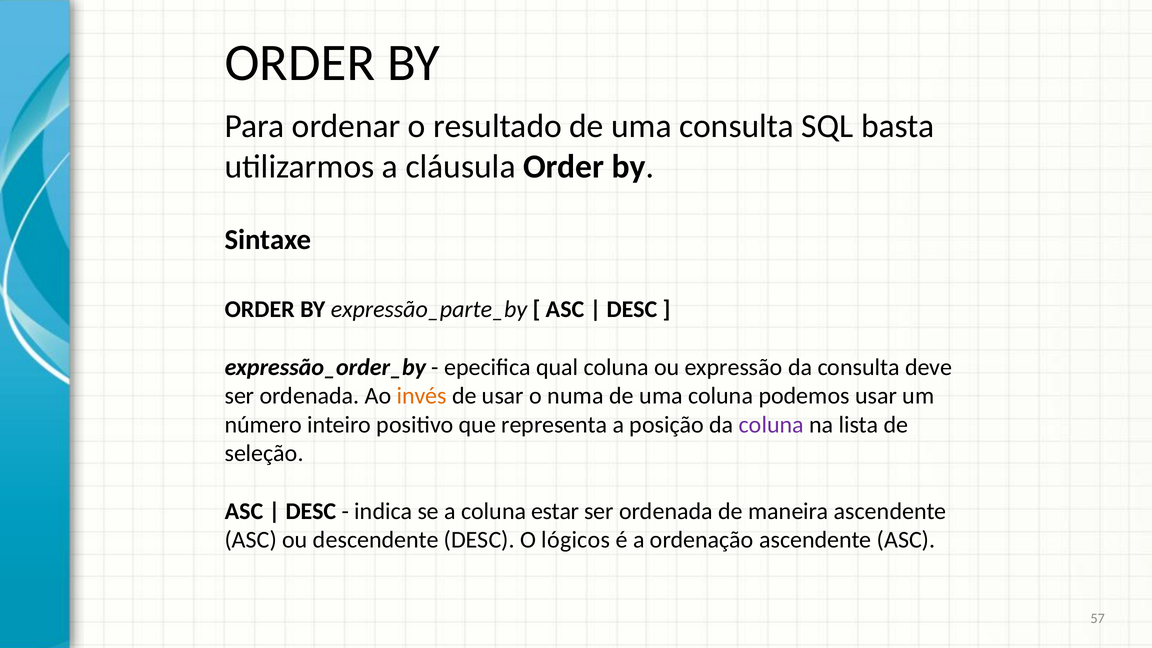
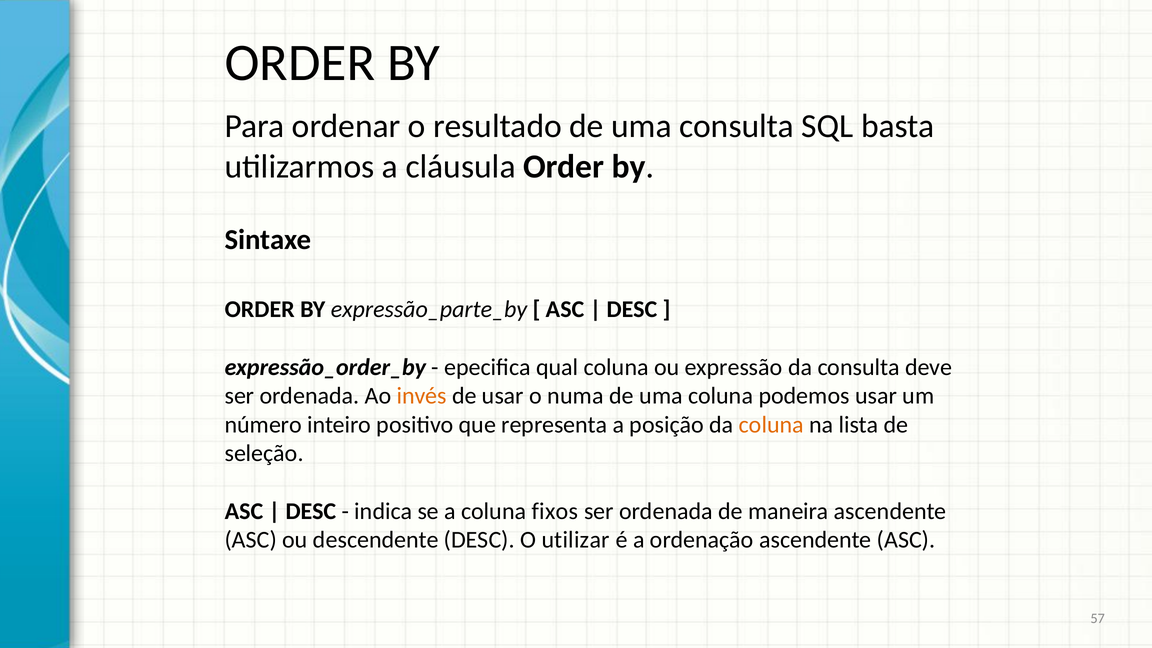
coluna at (771, 425) colour: purple -> orange
estar: estar -> fixos
lógicos: lógicos -> utilizar
